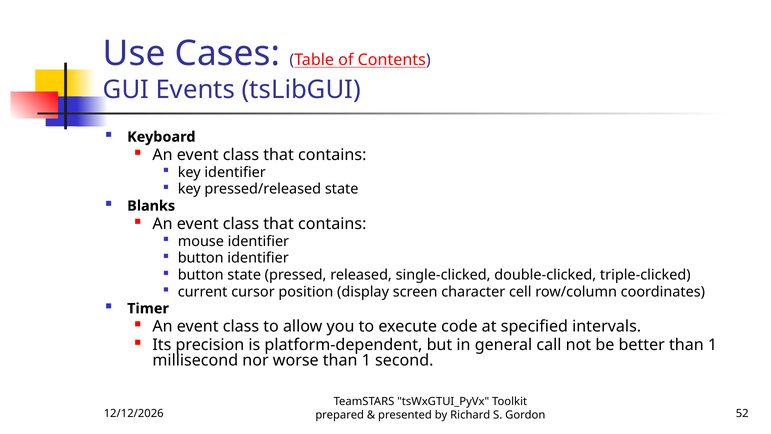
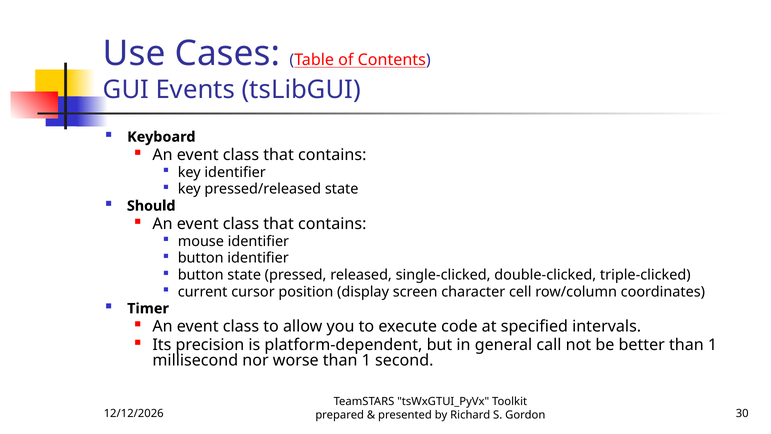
Blanks: Blanks -> Should
52: 52 -> 30
